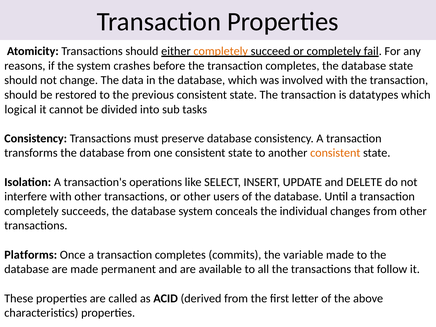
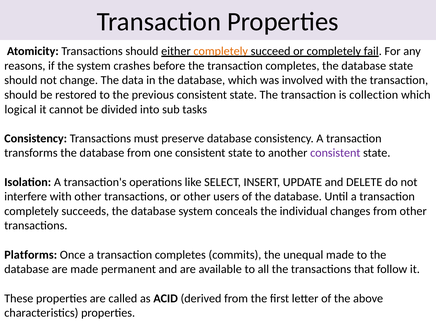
datatypes: datatypes -> collection
consistent at (335, 153) colour: orange -> purple
variable: variable -> unequal
